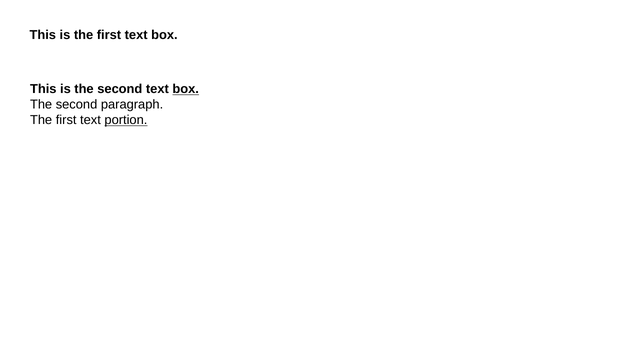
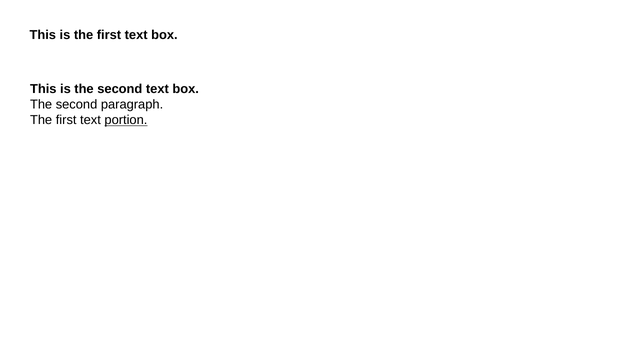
box at (186, 89) underline: present -> none
